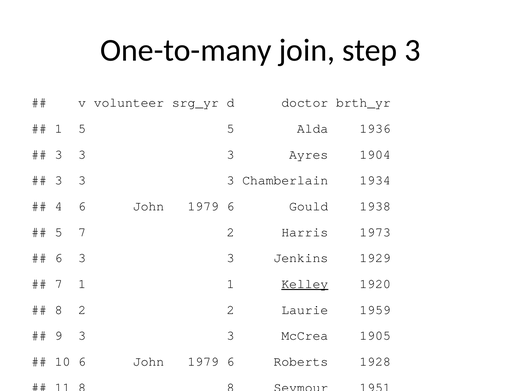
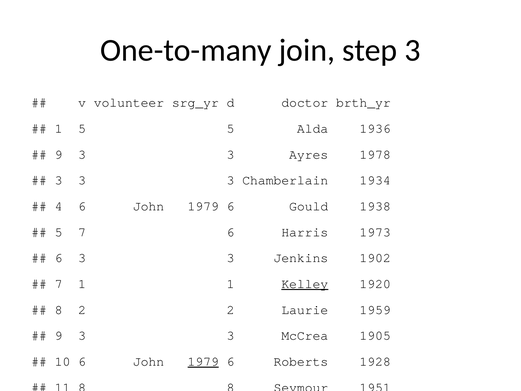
3 at (59, 154): 3 -> 9
1904: 1904 -> 1978
7 2: 2 -> 6
1929: 1929 -> 1902
1979 at (203, 361) underline: none -> present
